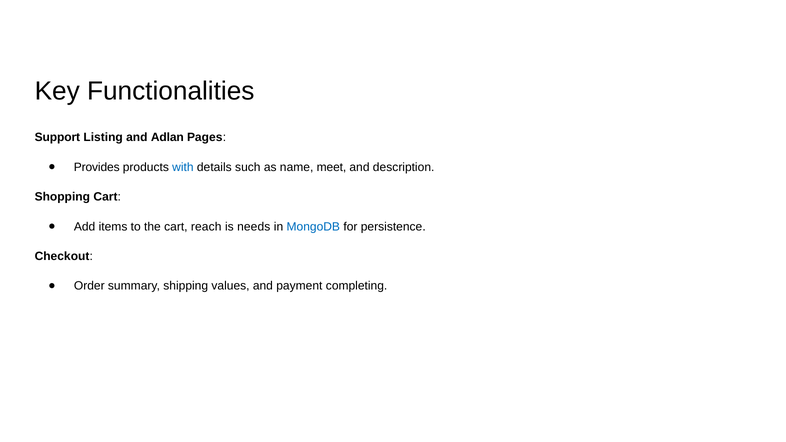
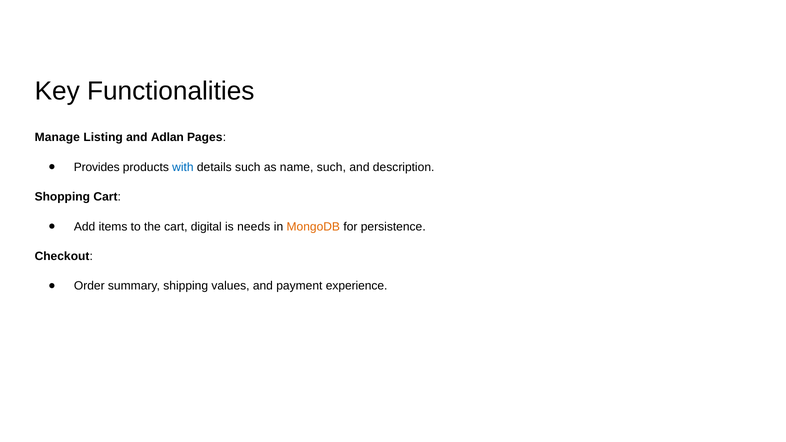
Support: Support -> Manage
name meet: meet -> such
reach: reach -> digital
MongoDB colour: blue -> orange
completing: completing -> experience
